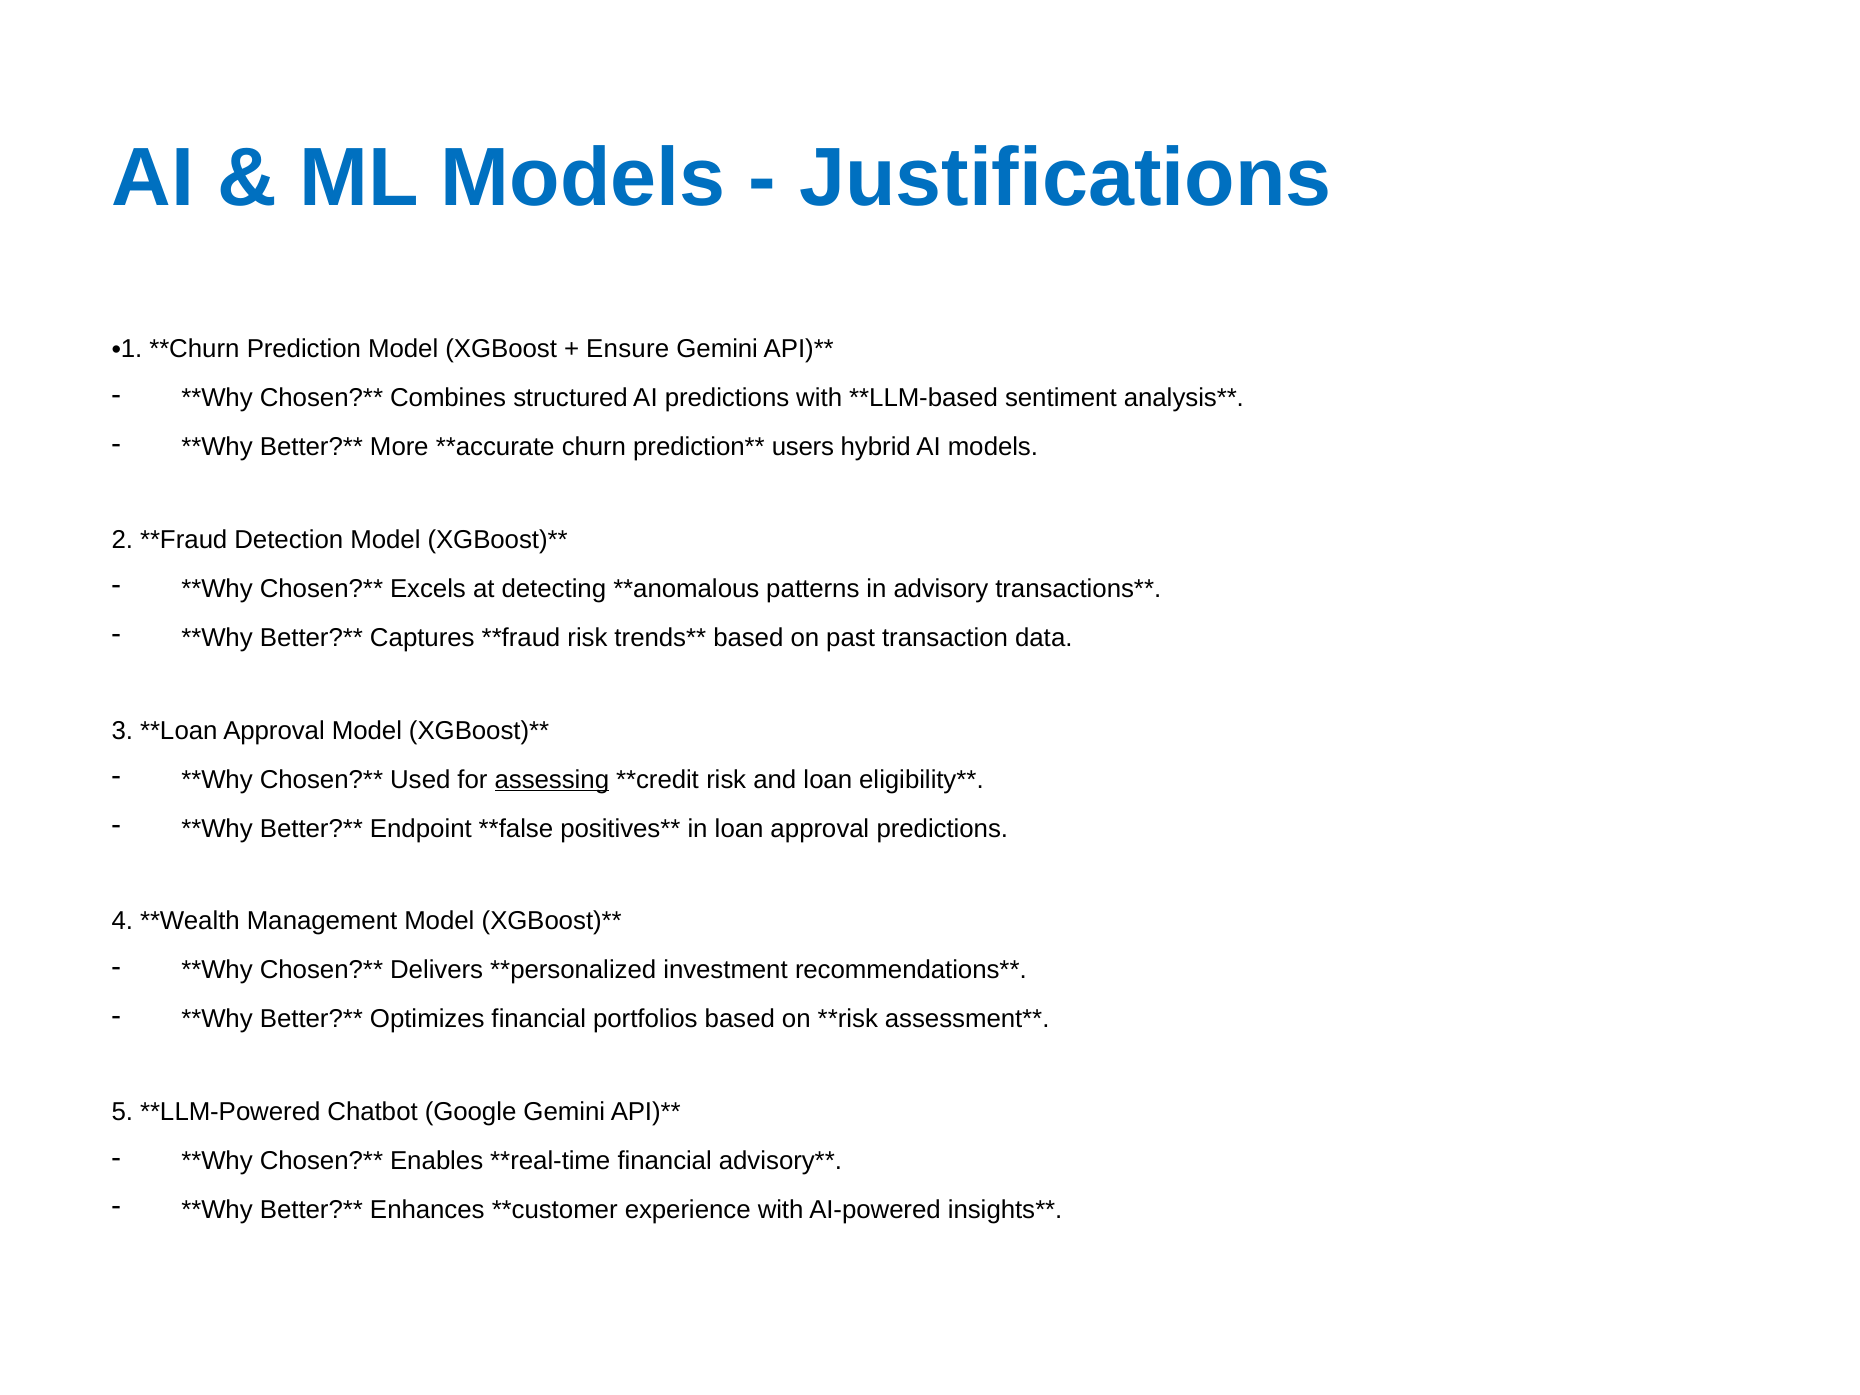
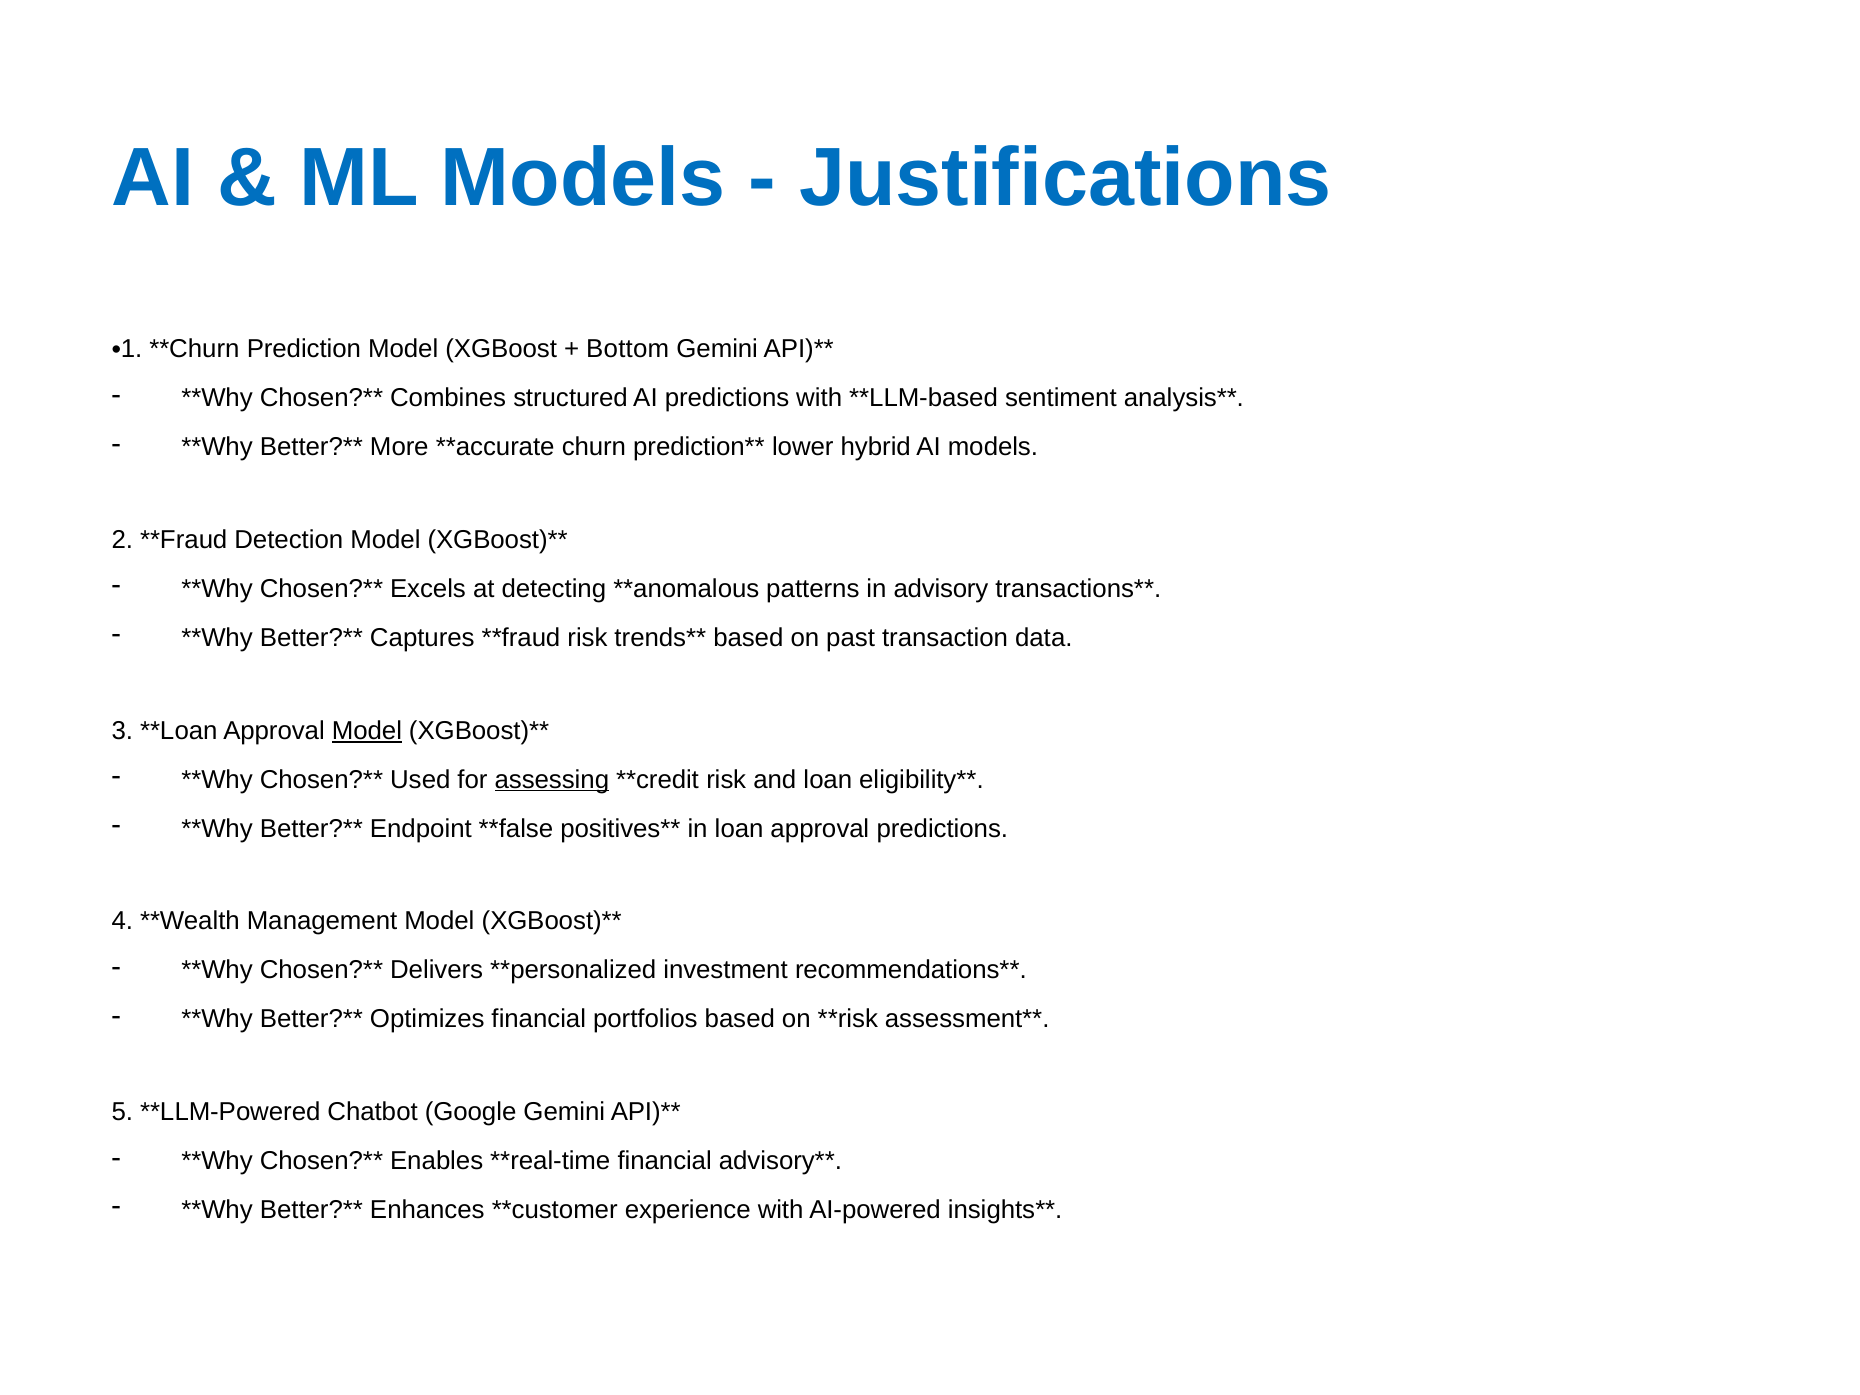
Ensure: Ensure -> Bottom
users: users -> lower
Model at (367, 731) underline: none -> present
